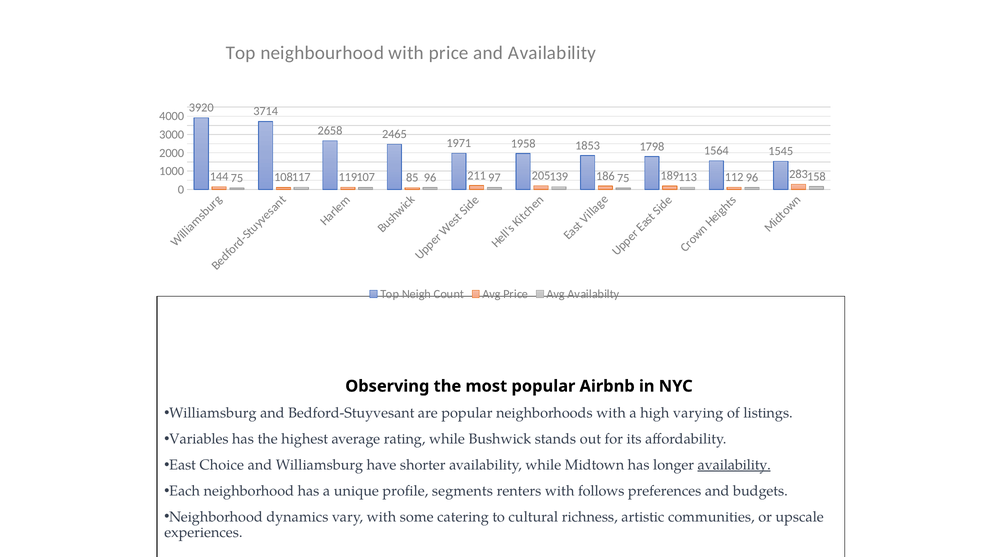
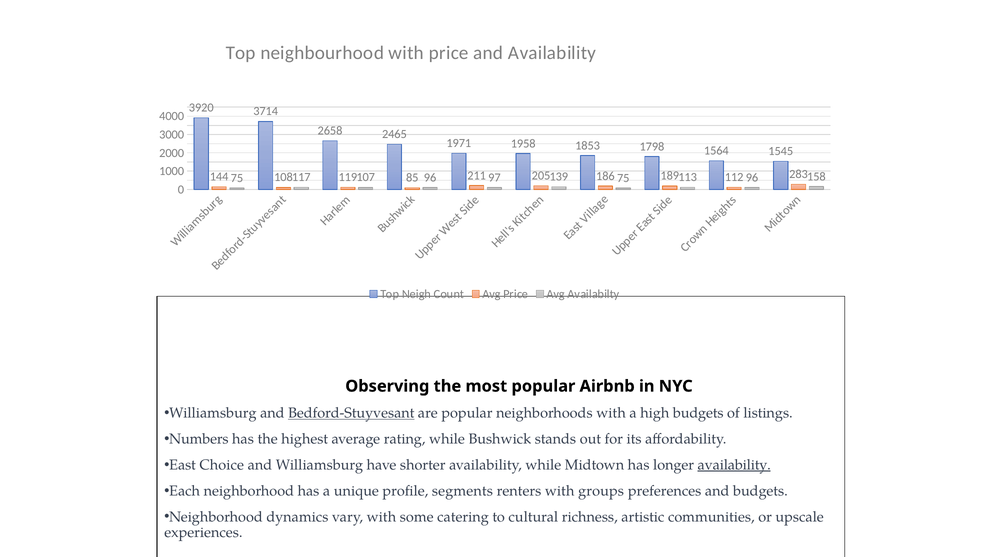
Bedford-Stuyvesant underline: none -> present
high varying: varying -> budgets
Variables: Variables -> Numbers
follows: follows -> groups
